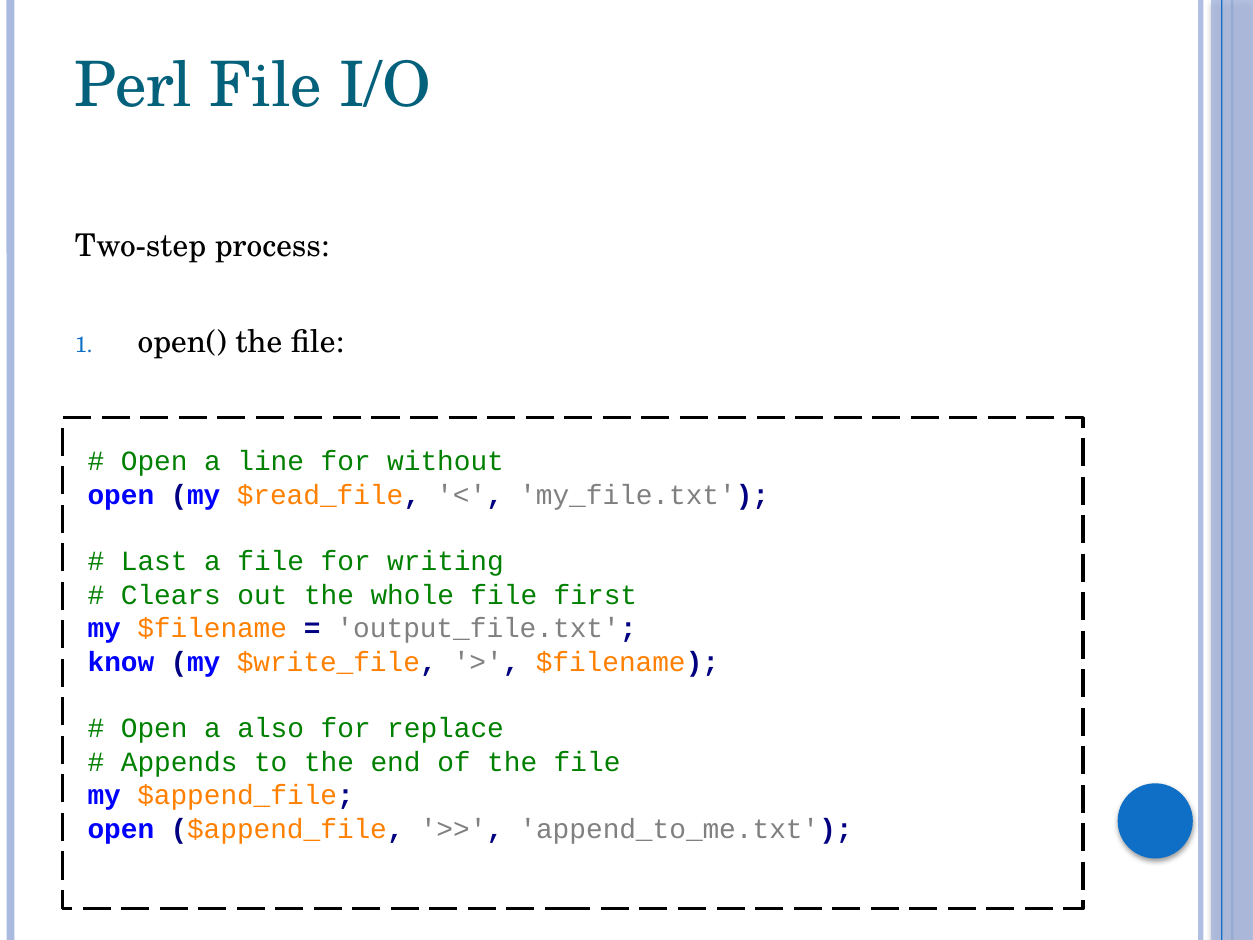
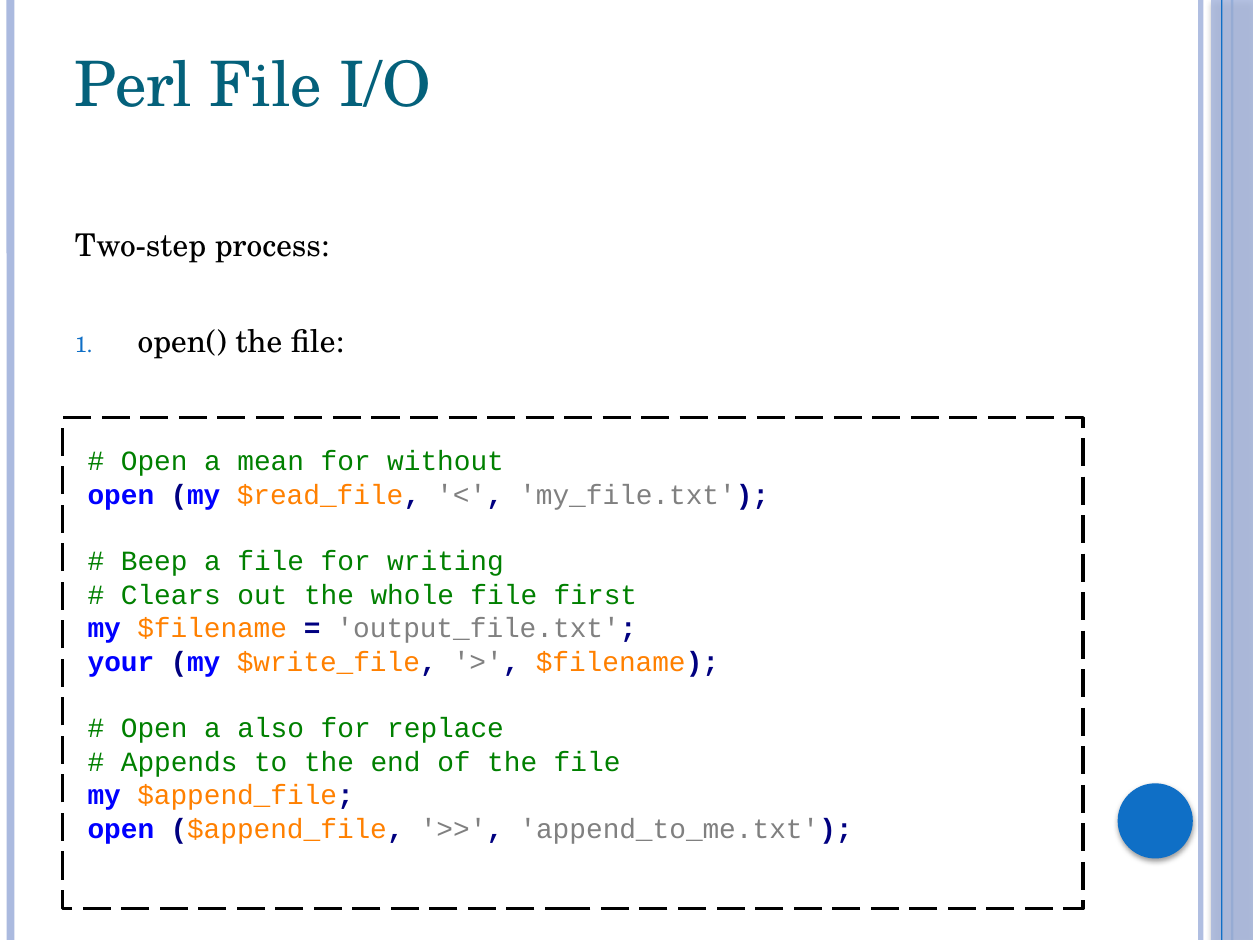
line: line -> mean
Last: Last -> Beep
know: know -> your
